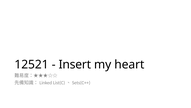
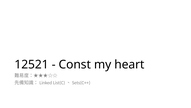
Insert: Insert -> Const
